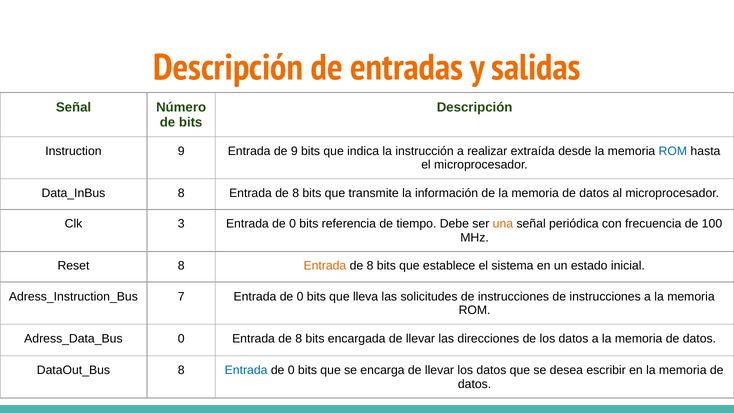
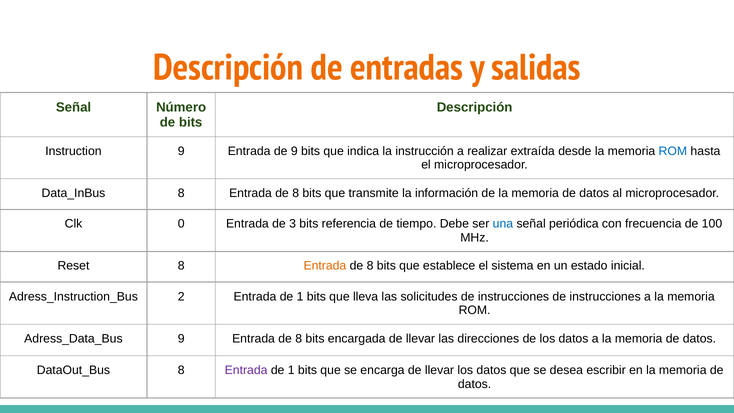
3: 3 -> 0
0 at (293, 224): 0 -> 3
una colour: orange -> blue
7: 7 -> 2
0 at (300, 296): 0 -> 1
0 at (181, 338): 0 -> 9
Entrada at (246, 370) colour: blue -> purple
0 at (291, 370): 0 -> 1
